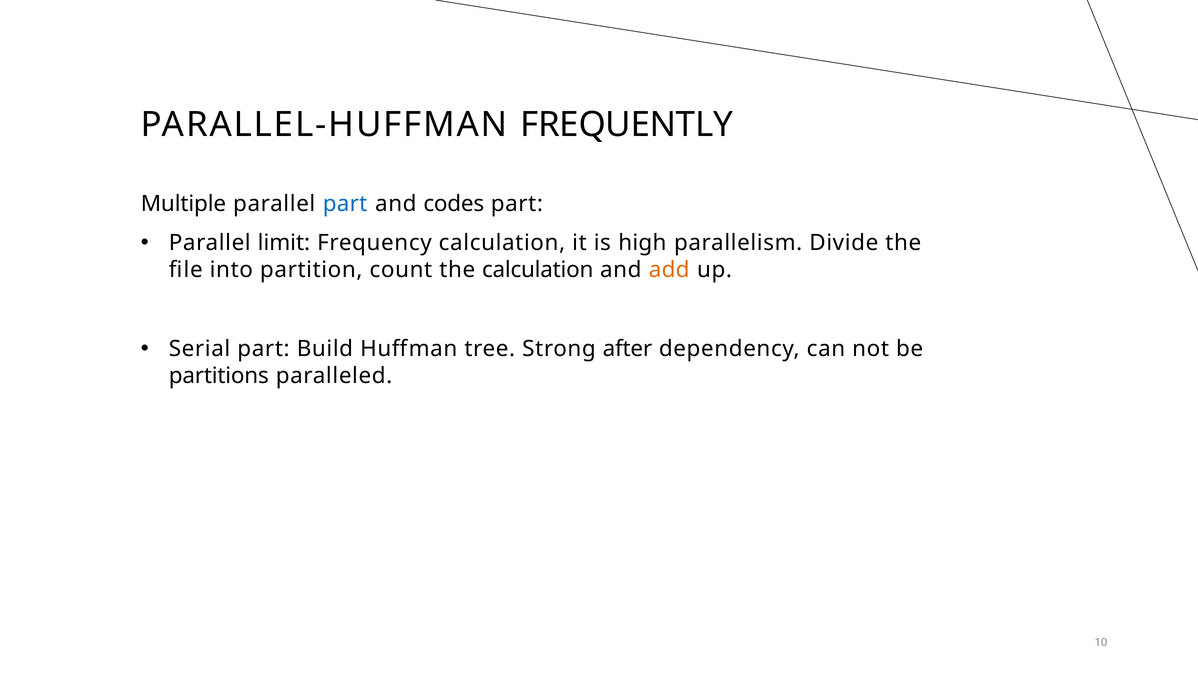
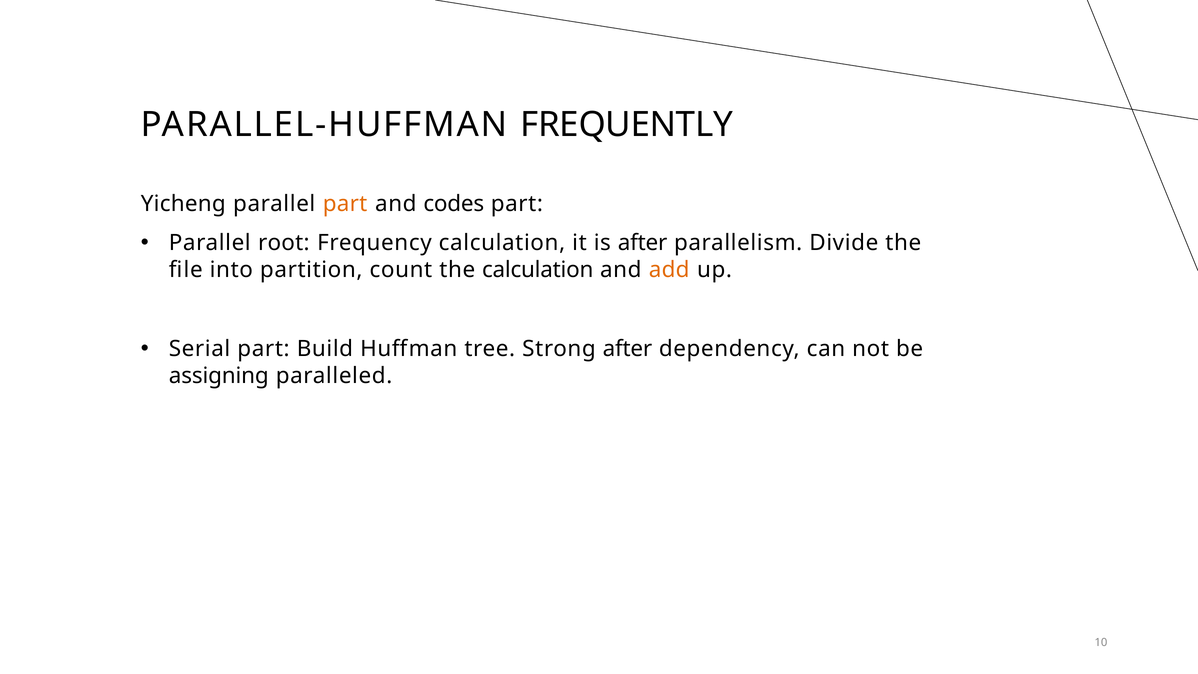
Multiple: Multiple -> Yicheng
part at (345, 204) colour: blue -> orange
limit: limit -> root
is high: high -> after
partitions: partitions -> assigning
